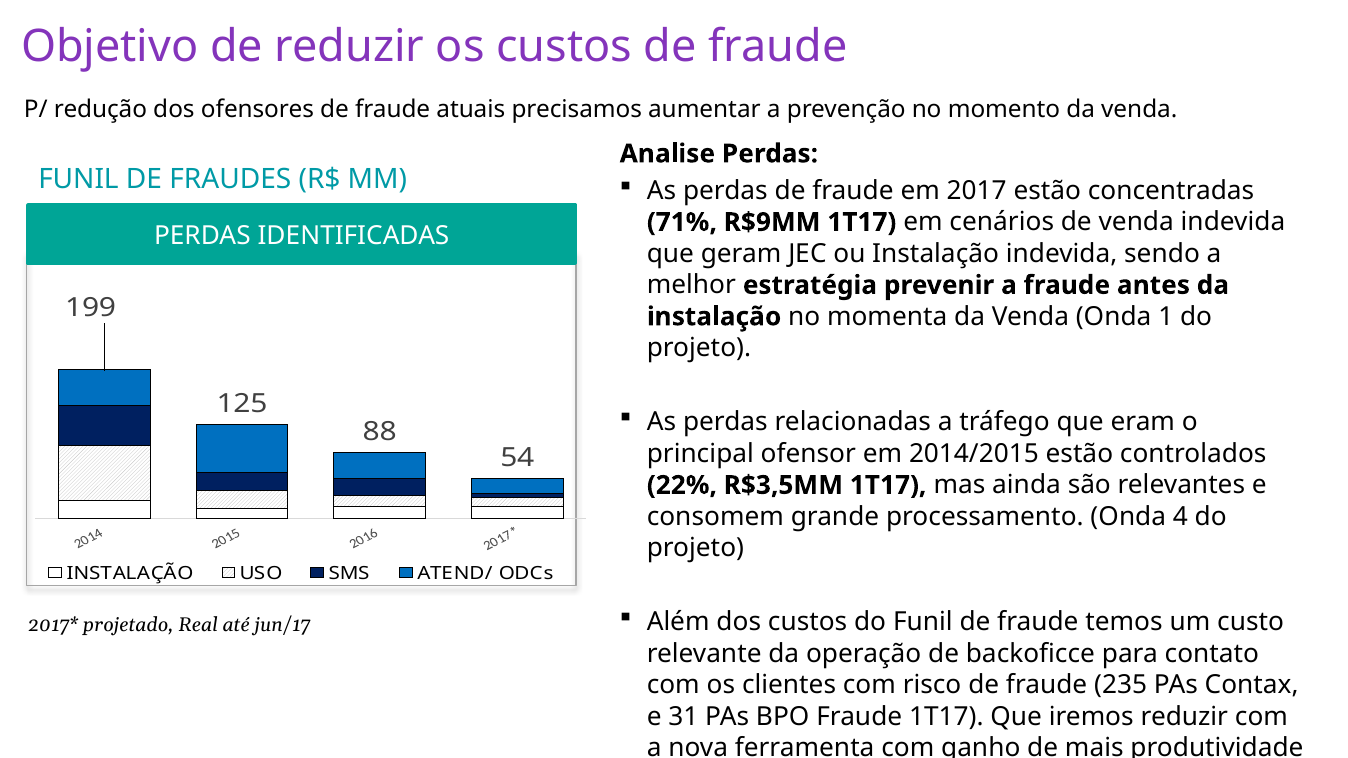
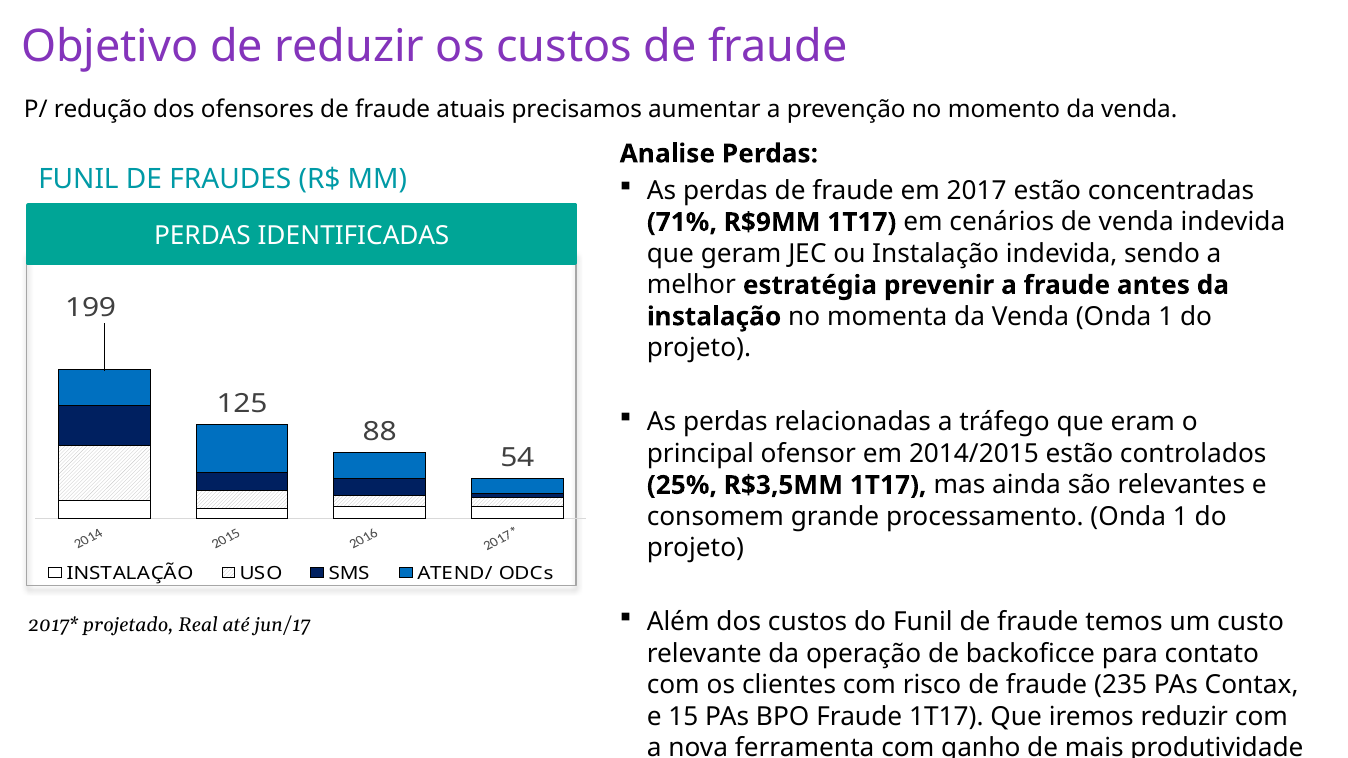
22%: 22% -> 25%
processamento Onda 4: 4 -> 1
31: 31 -> 15
